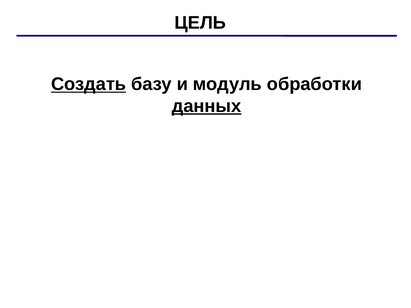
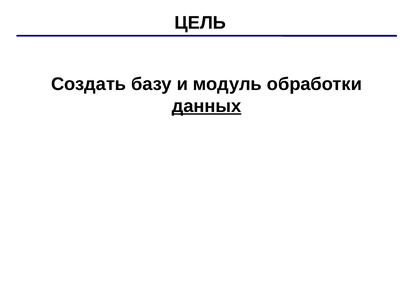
Создать underline: present -> none
